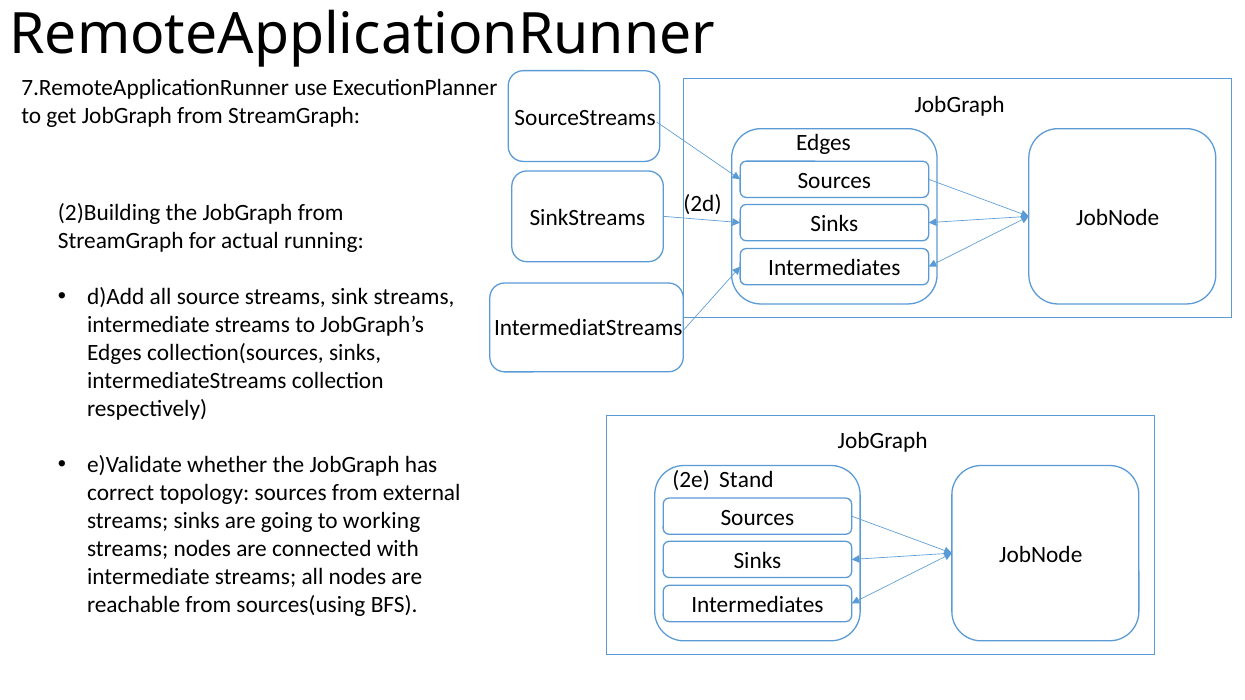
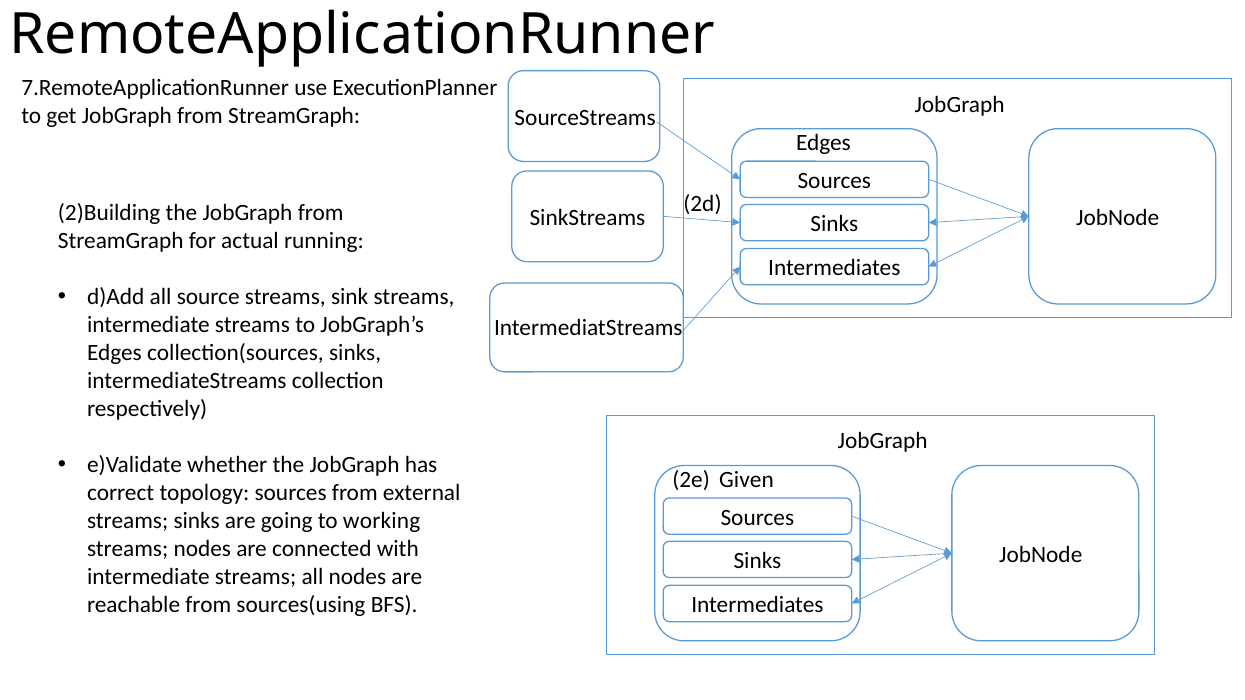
Stand: Stand -> Given
